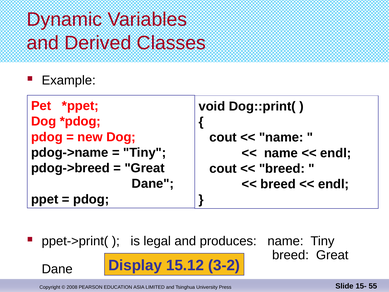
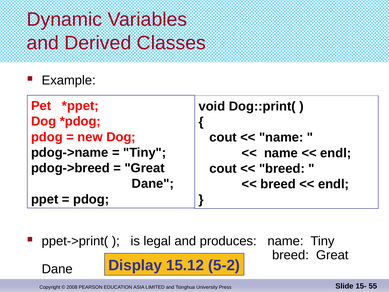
3-2: 3-2 -> 5-2
